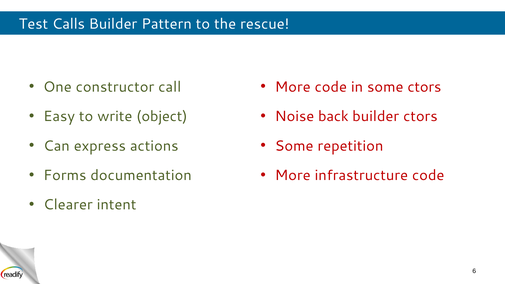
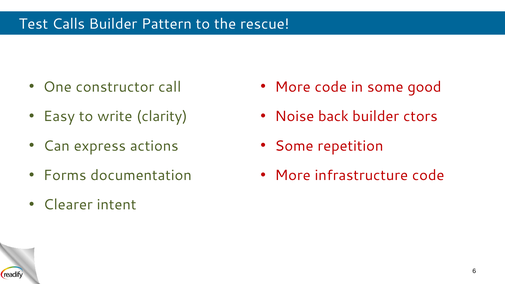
some ctors: ctors -> good
object: object -> clarity
